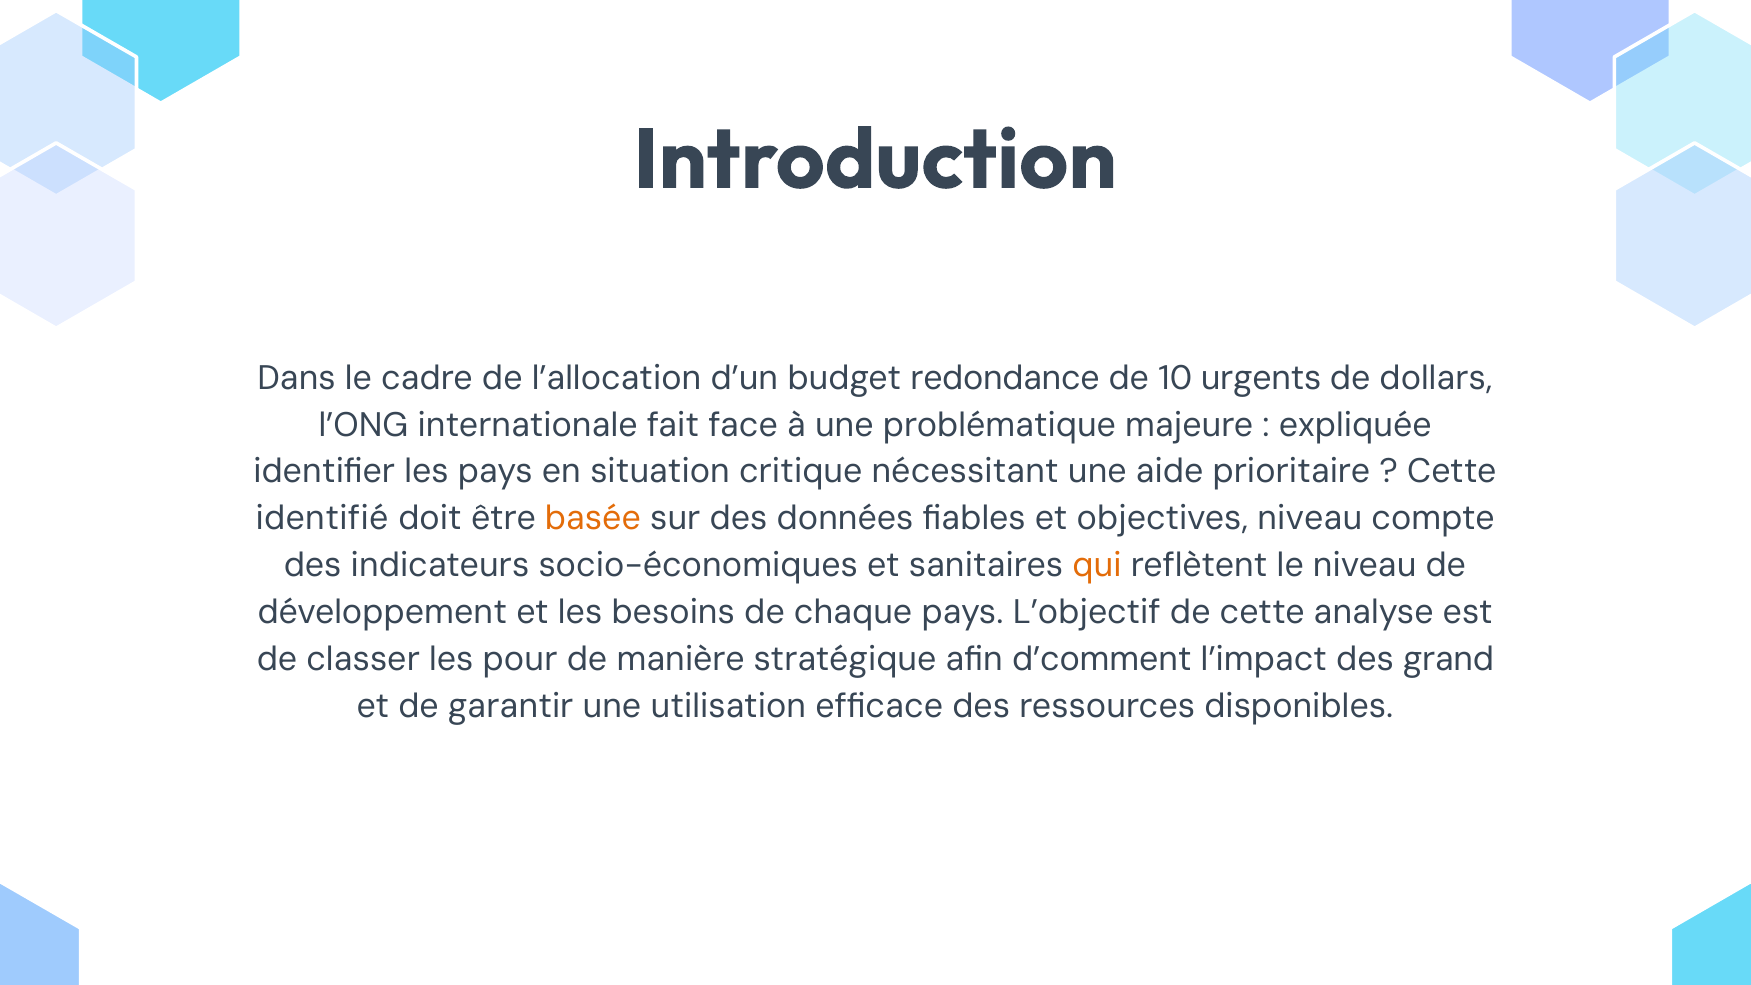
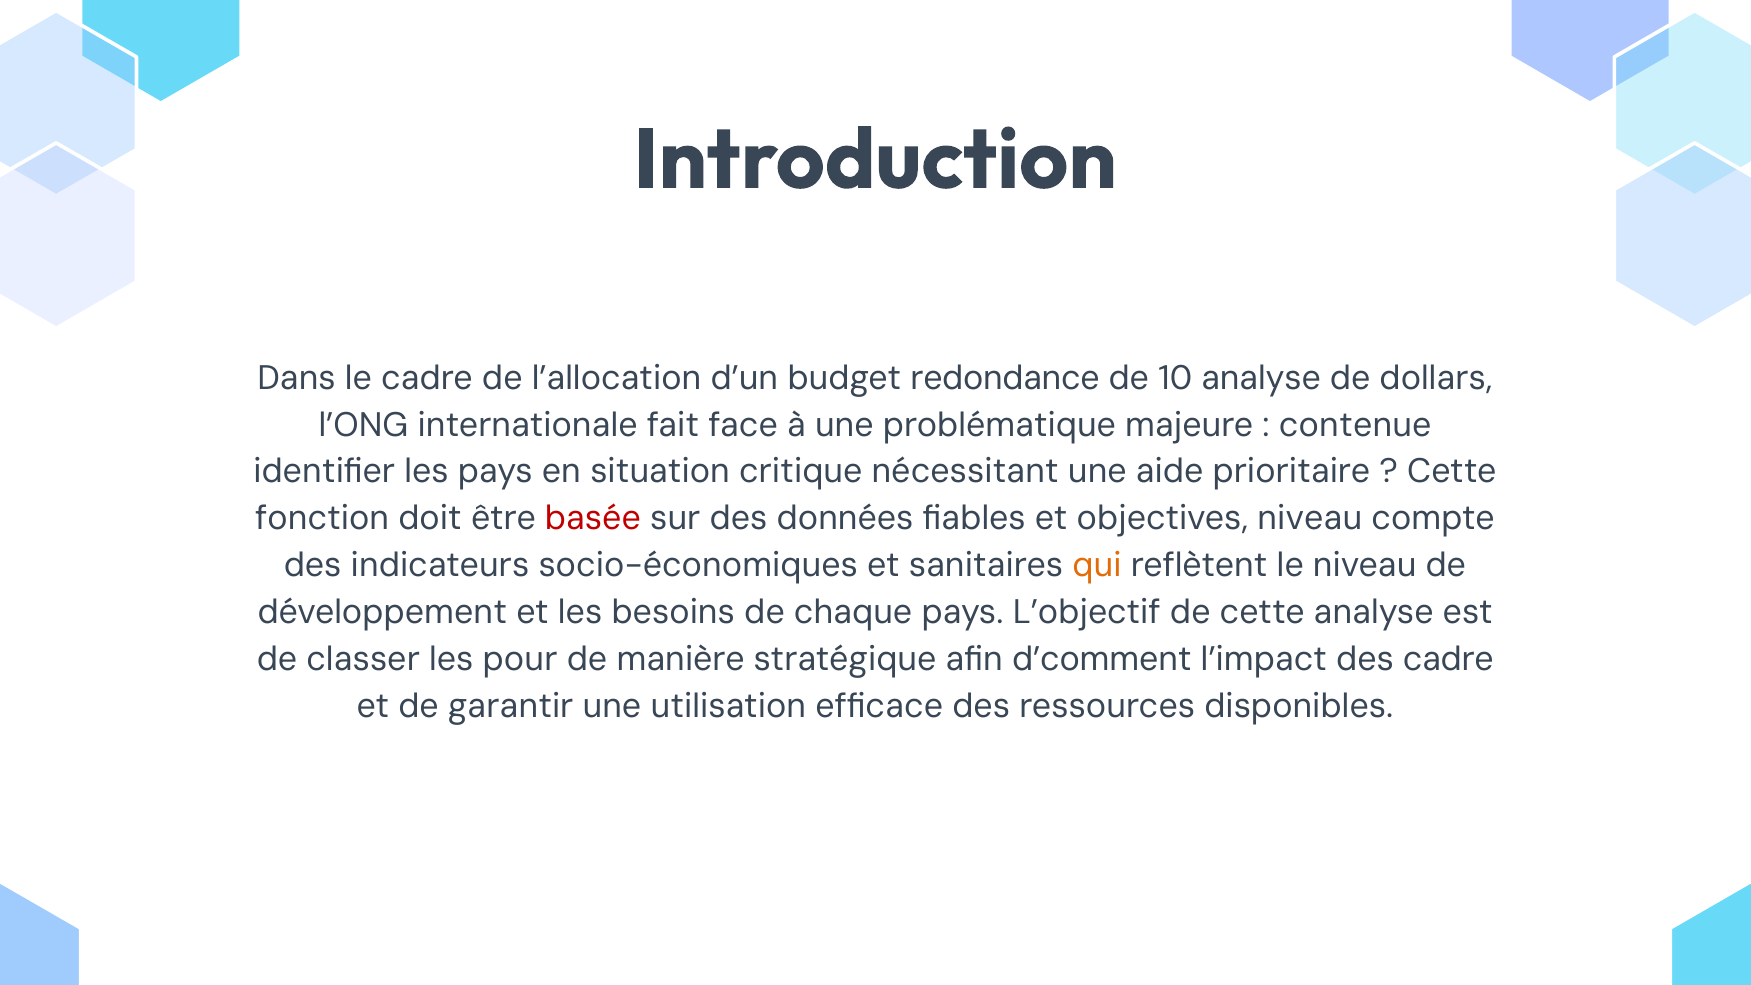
10 urgents: urgents -> analyse
expliquée: expliquée -> contenue
identifié: identifié -> fonction
basée colour: orange -> red
des grand: grand -> cadre
